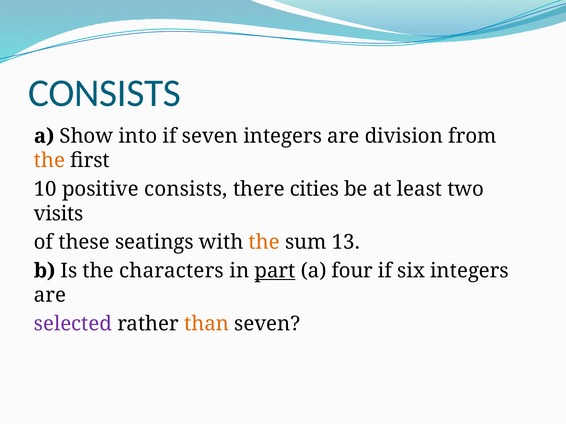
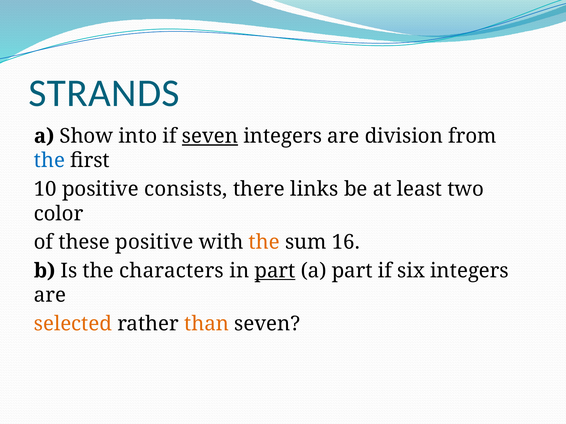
CONSISTS at (104, 93): CONSISTS -> STRANDS
seven at (210, 136) underline: none -> present
the at (49, 161) colour: orange -> blue
cities: cities -> links
visits: visits -> color
these seatings: seatings -> positive
13: 13 -> 16
a four: four -> part
selected colour: purple -> orange
